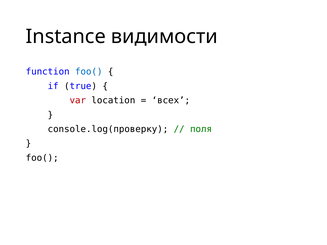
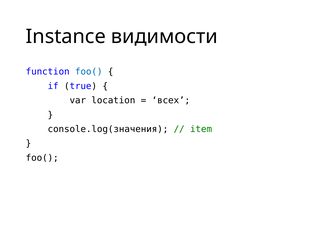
var colour: red -> black
console.log(проверку: console.log(проверку -> console.log(значения
поля: поля -> item
